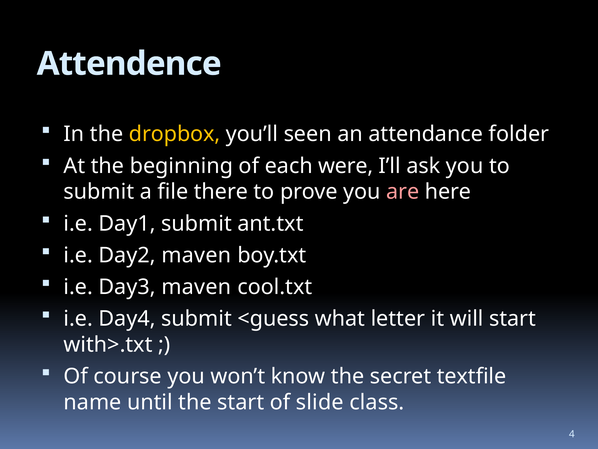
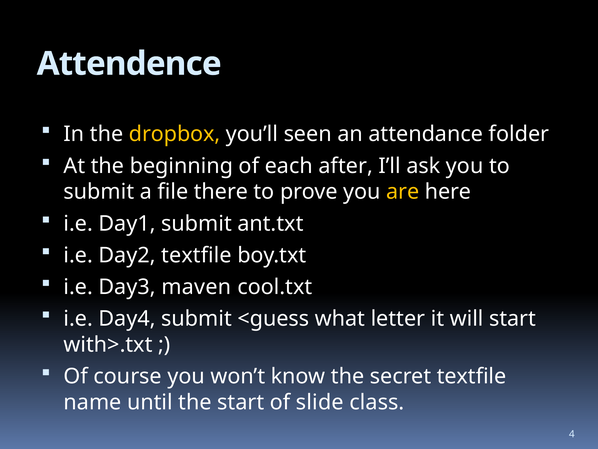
were: were -> after
are colour: pink -> yellow
Day2 maven: maven -> textfile
